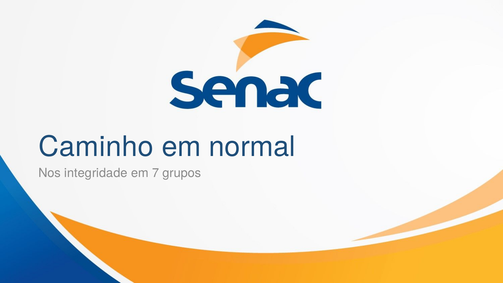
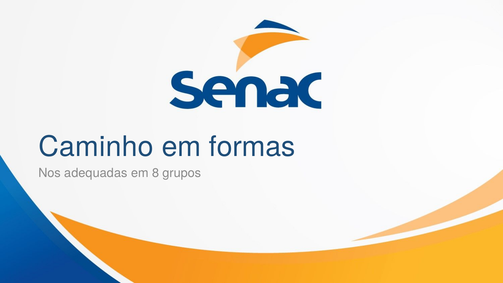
normal: normal -> formas
integridade: integridade -> adequadas
7: 7 -> 8
